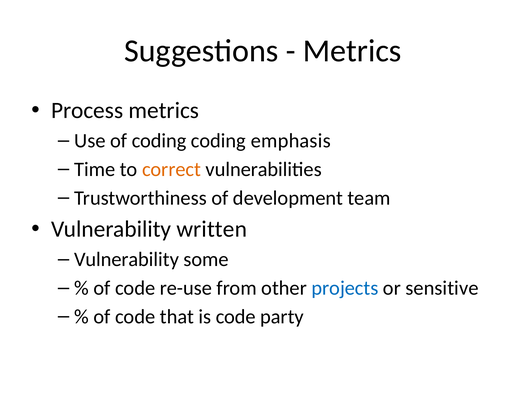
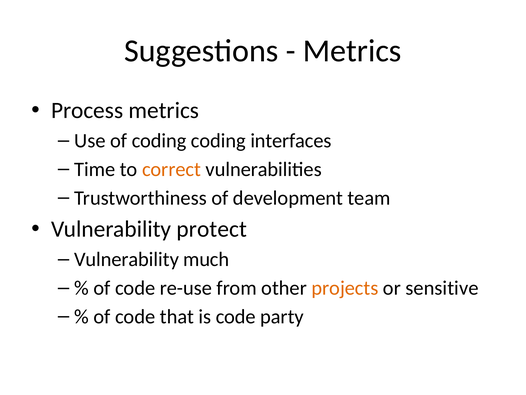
emphasis: emphasis -> interfaces
written: written -> protect
some: some -> much
projects colour: blue -> orange
